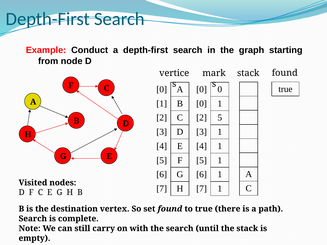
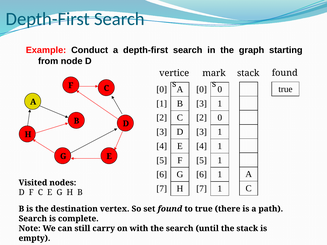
0 at (202, 104): 0 -> 3
2 5: 5 -> 0
